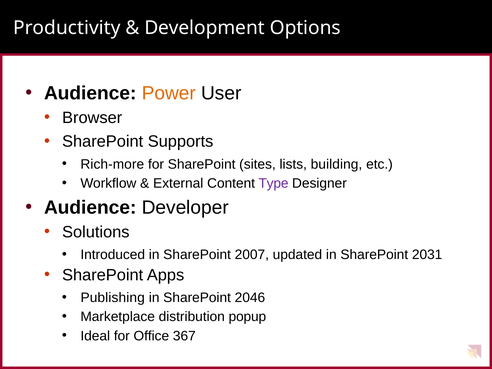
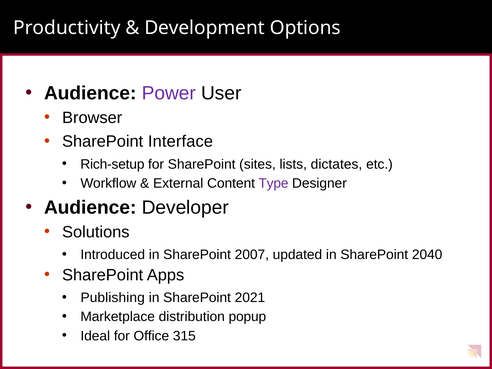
Power colour: orange -> purple
Supports: Supports -> Interface
Rich-more: Rich-more -> Rich-setup
building: building -> dictates
2031: 2031 -> 2040
2046: 2046 -> 2021
367: 367 -> 315
